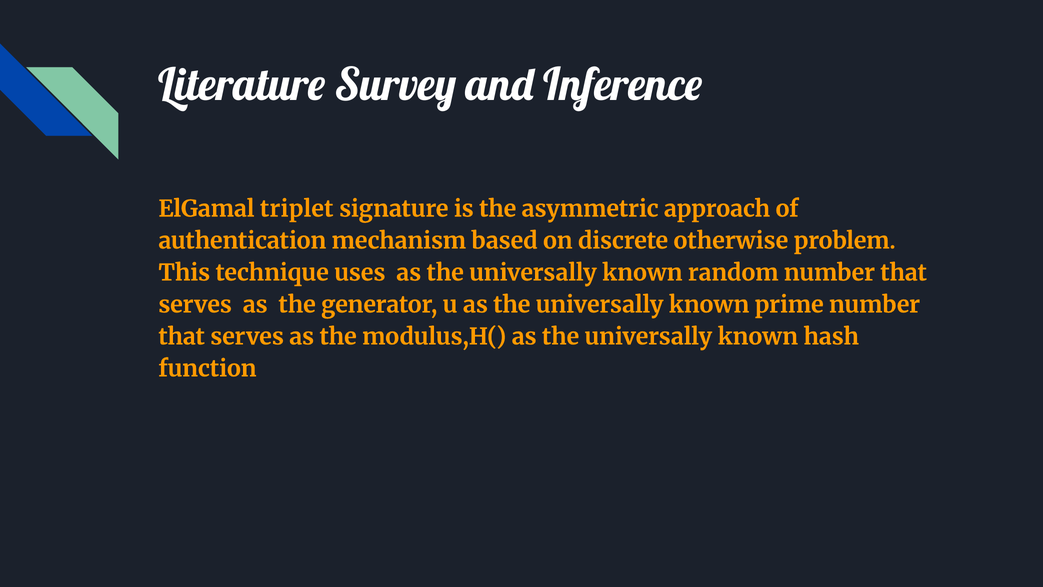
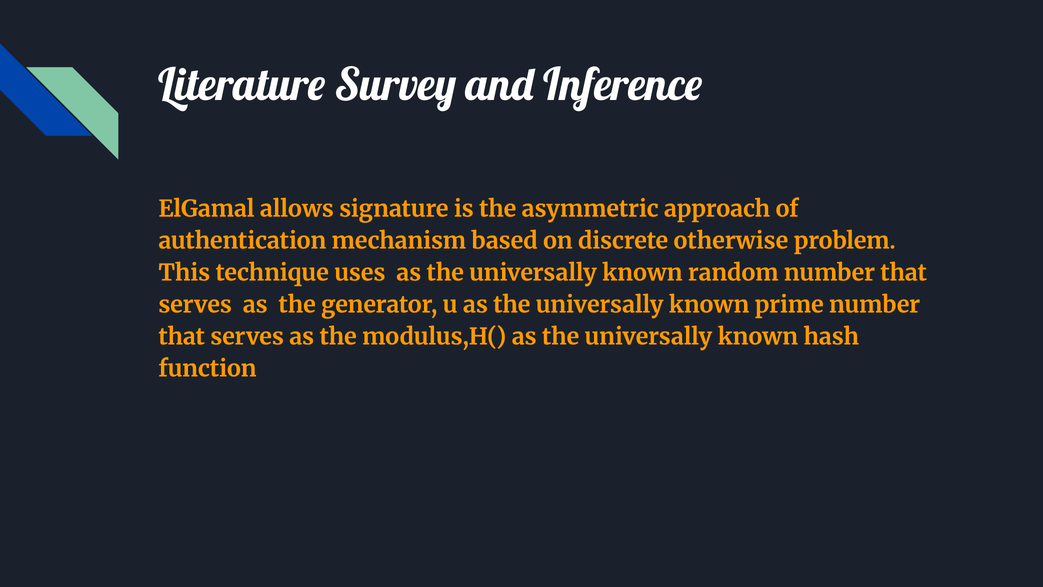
triplet: triplet -> allows
